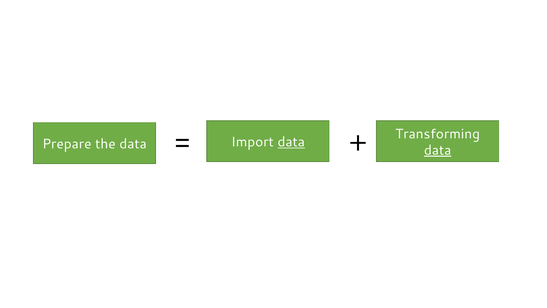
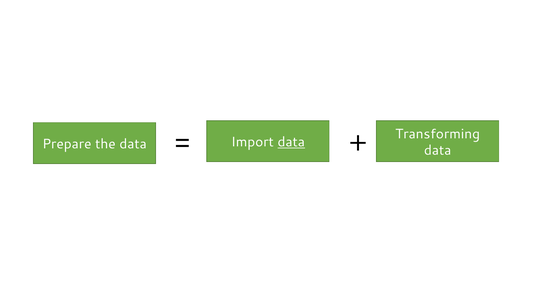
data at (438, 150) underline: present -> none
